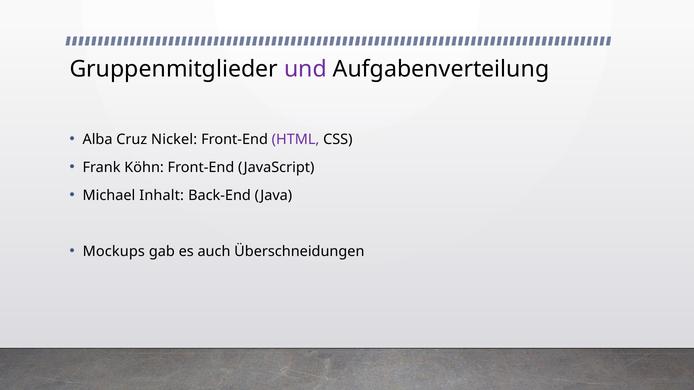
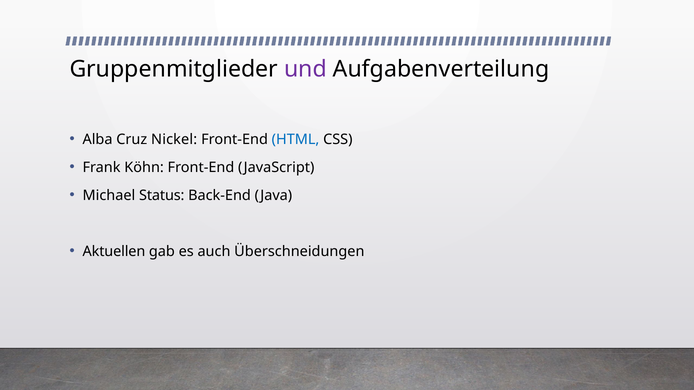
HTML colour: purple -> blue
Inhalt: Inhalt -> Status
Mockups: Mockups -> Aktuellen
